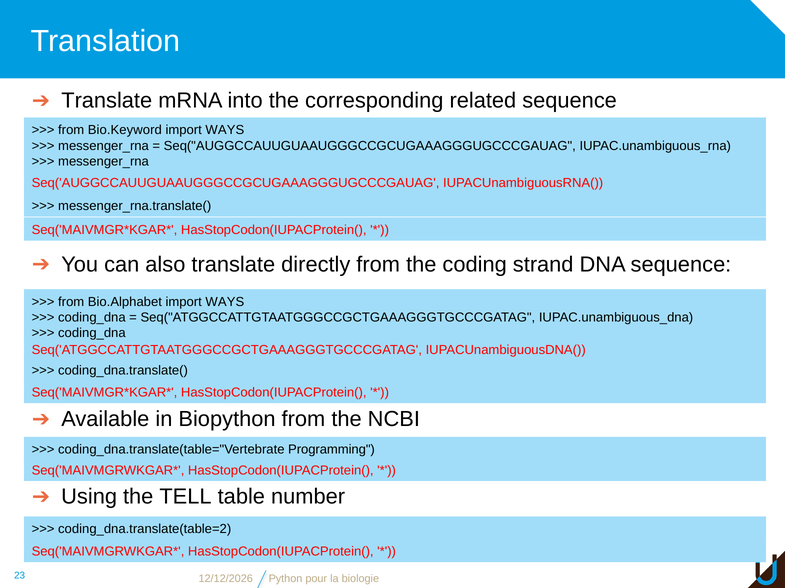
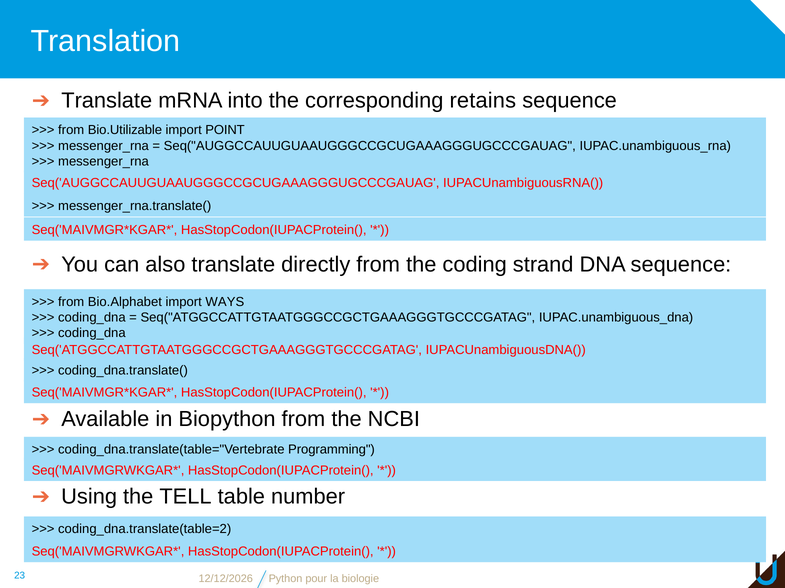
related: related -> retains
Bio.Keyword: Bio.Keyword -> Bio.Utilizable
WAYS at (225, 130): WAYS -> POINT
